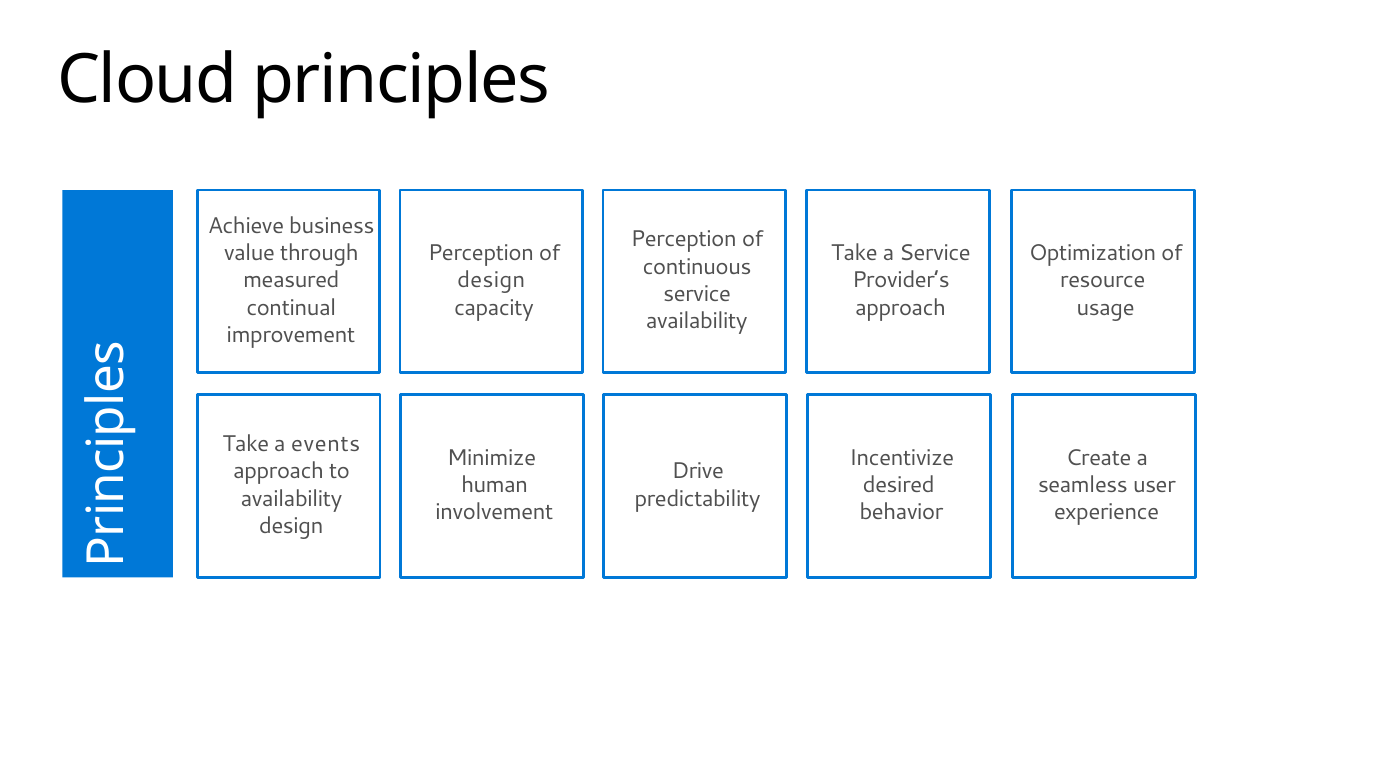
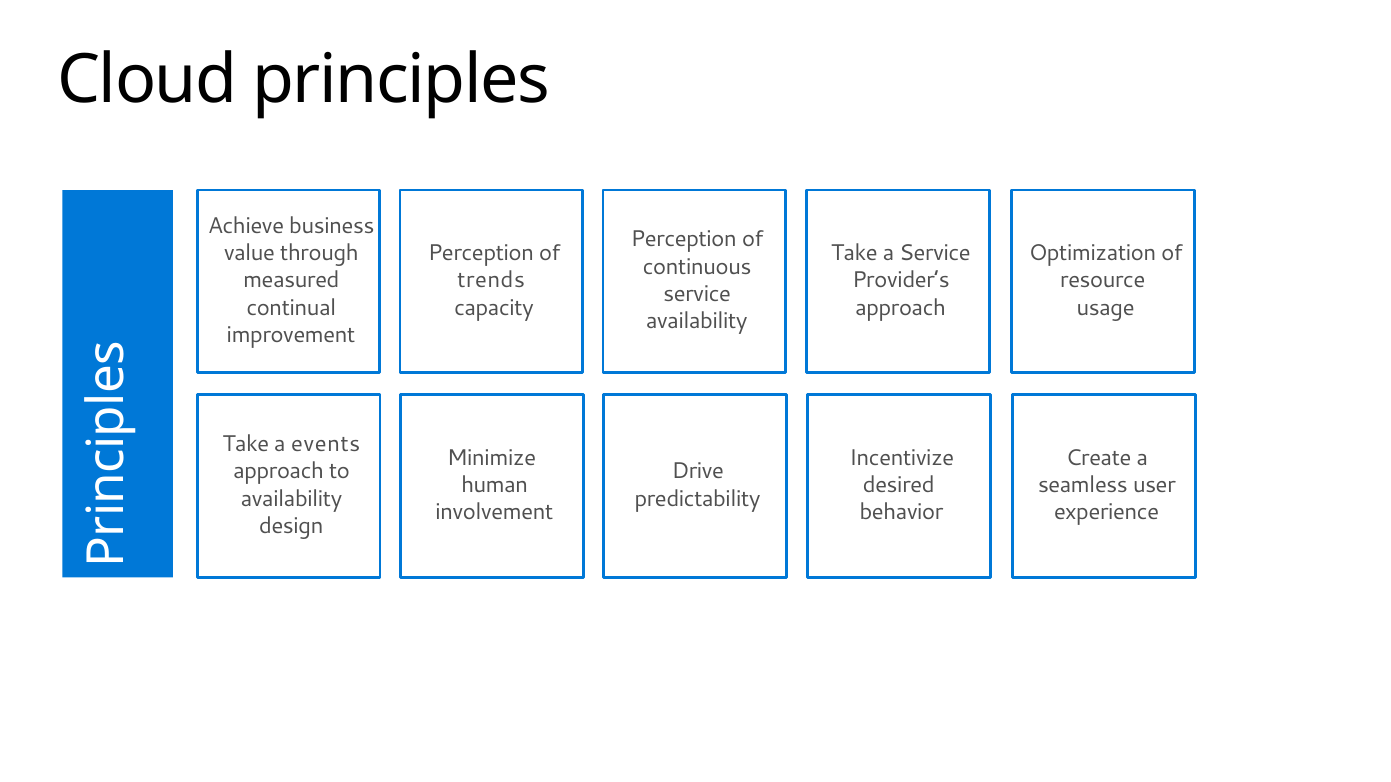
design at (491, 280): design -> trends
